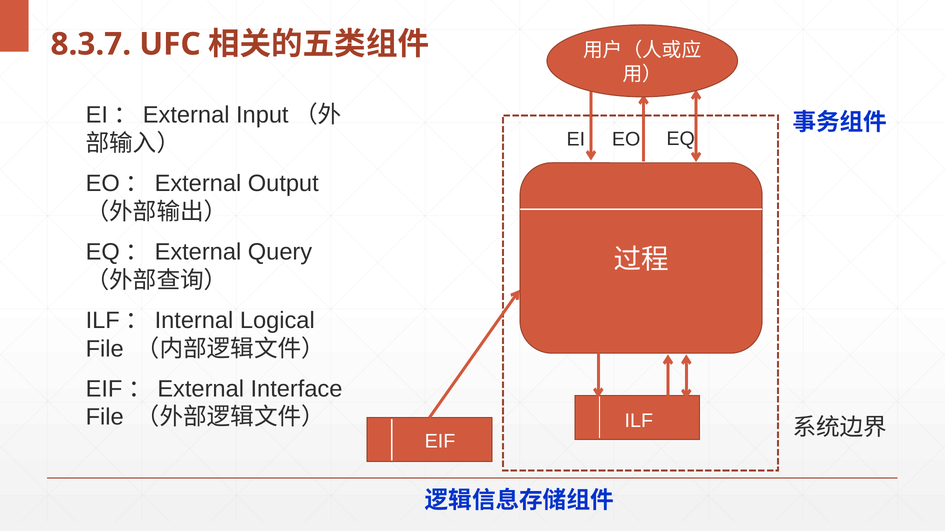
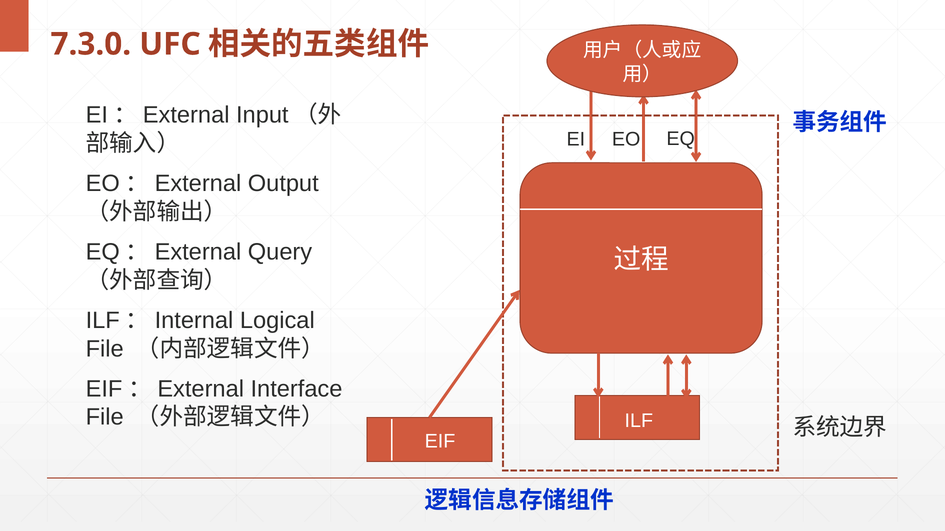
8.3.7: 8.3.7 -> 7.3.0
